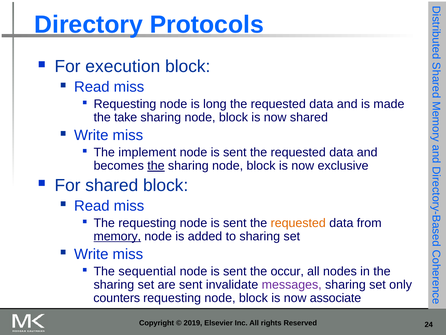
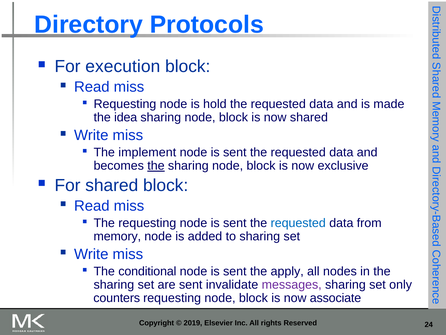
long: long -> hold
take: take -> idea
requested at (298, 223) colour: orange -> blue
memory underline: present -> none
sequential: sequential -> conditional
occur: occur -> apply
